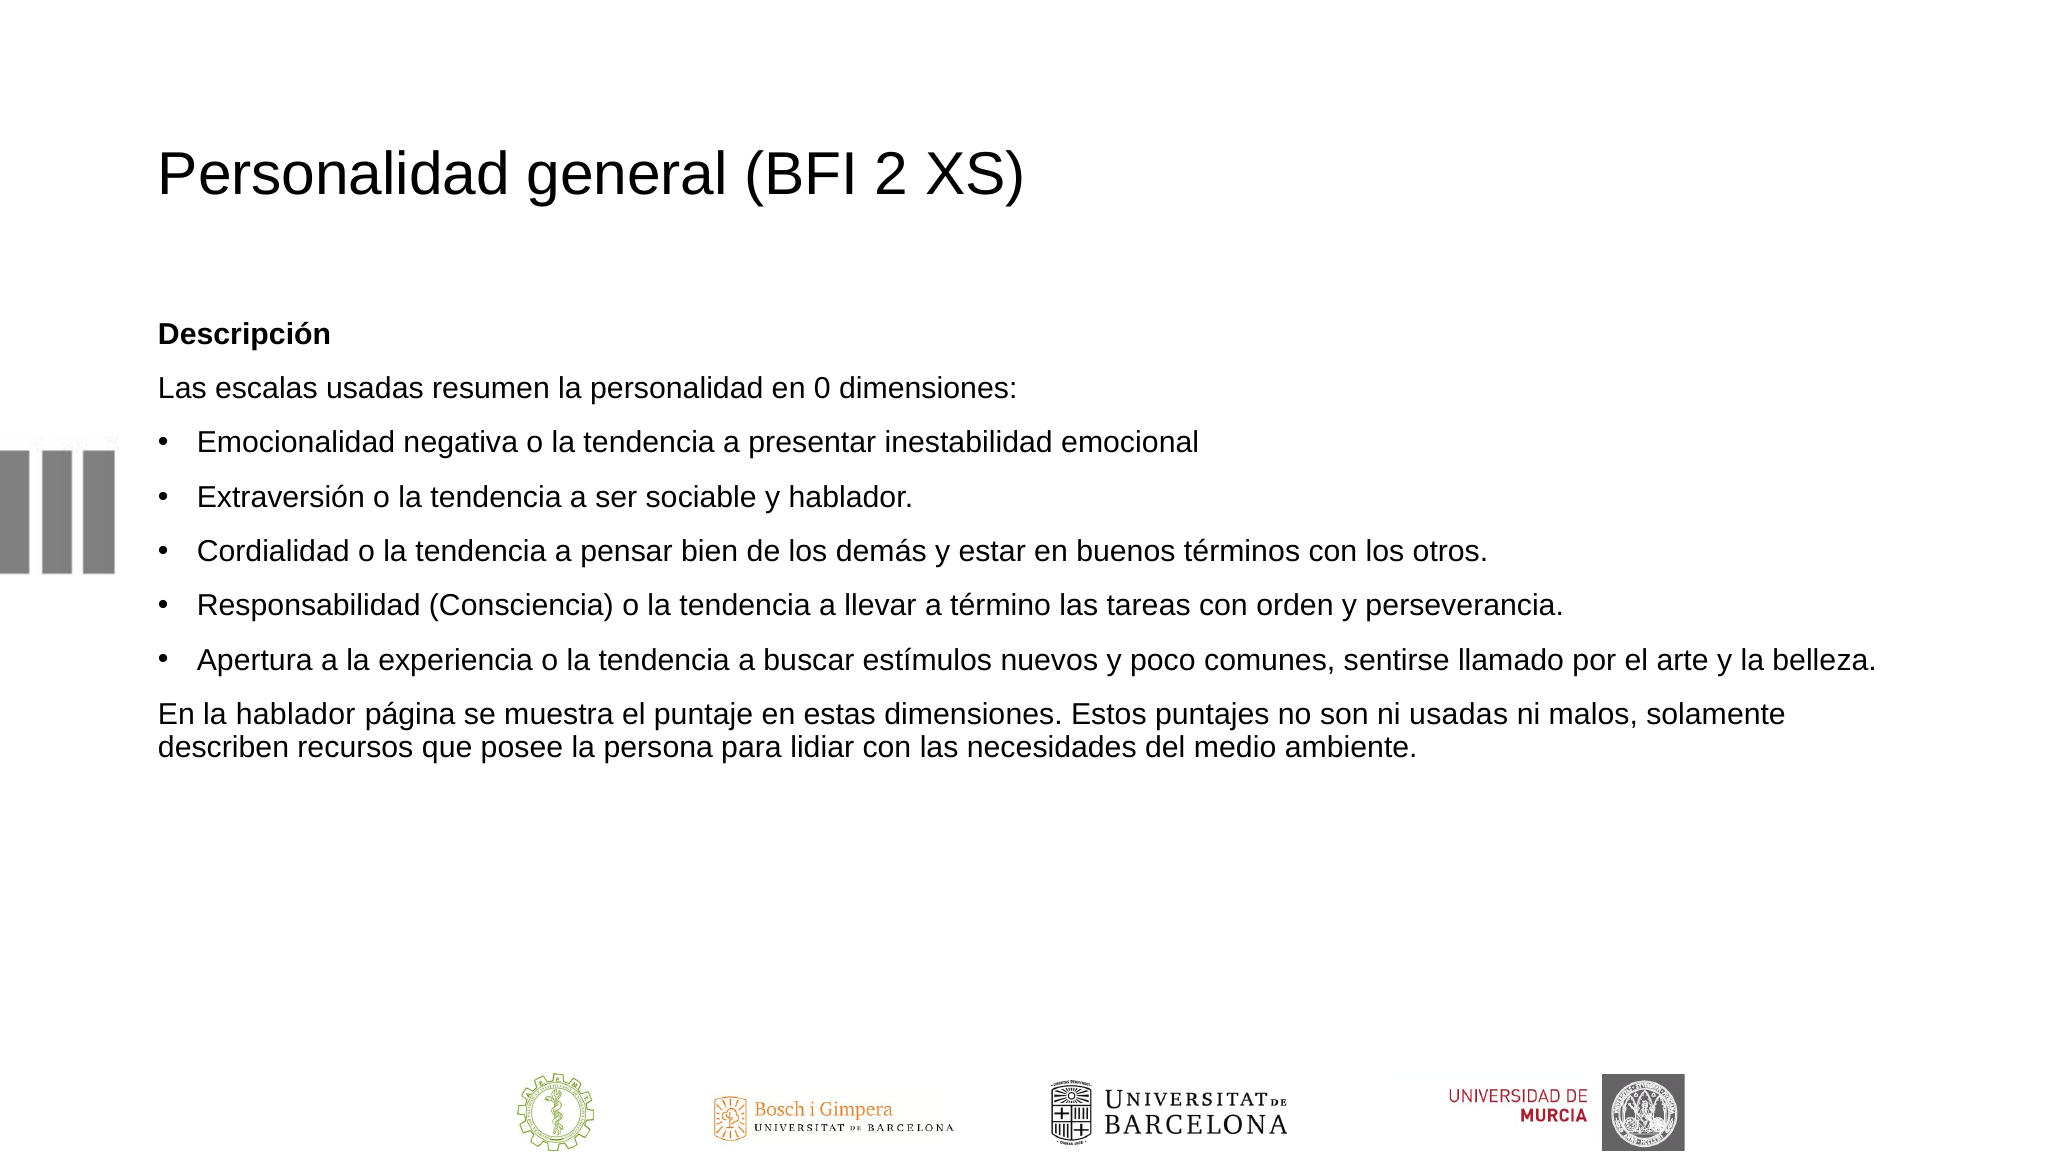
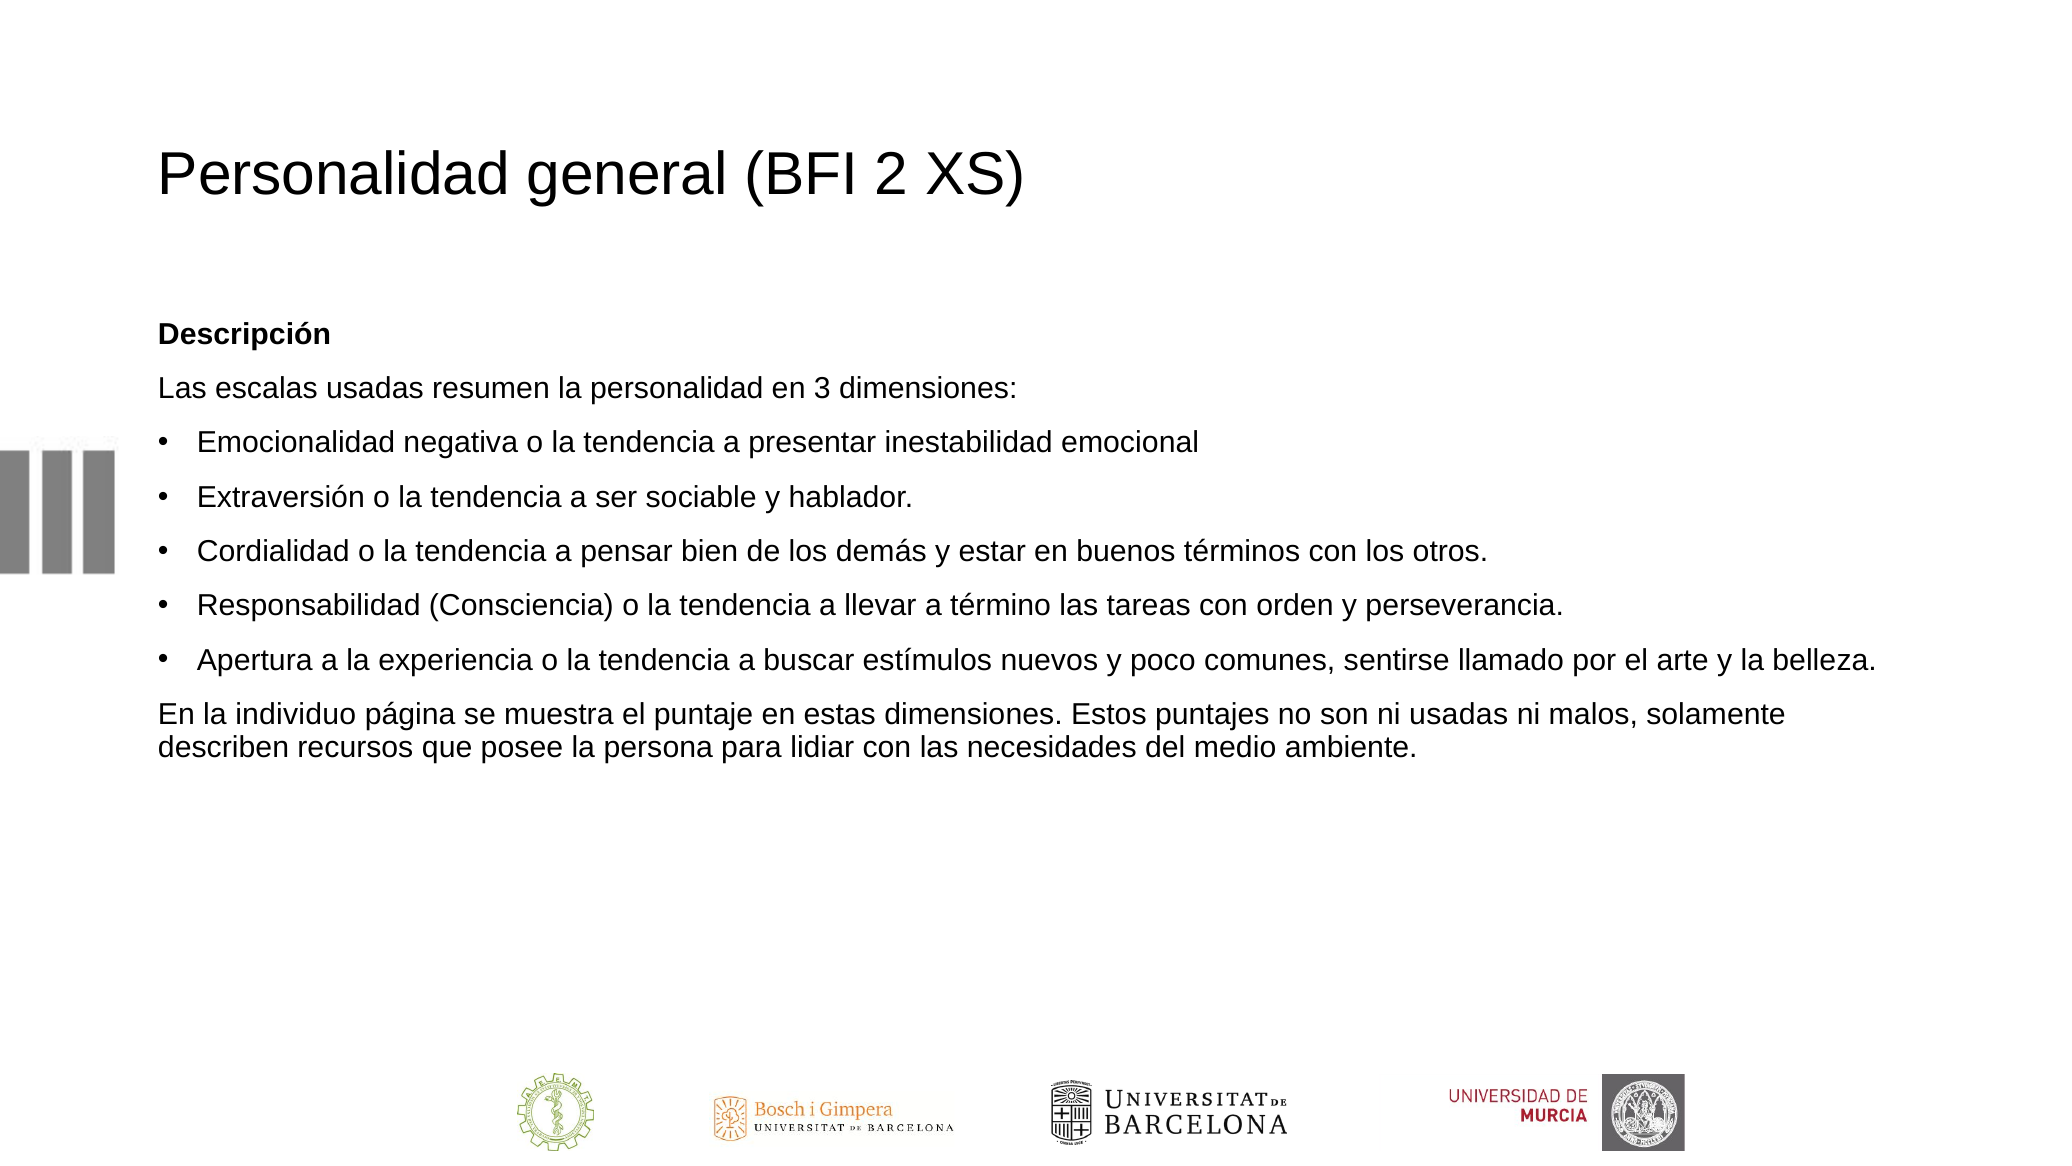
0: 0 -> 3
la hablador: hablador -> individuo
